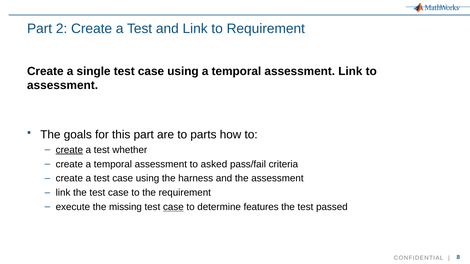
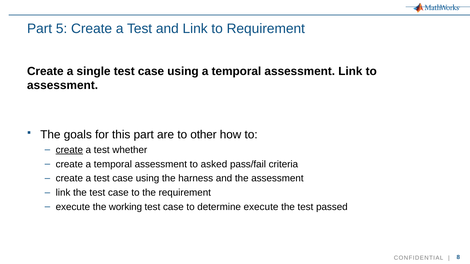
2: 2 -> 5
parts: parts -> other
missing: missing -> working
case at (173, 207) underline: present -> none
determine features: features -> execute
